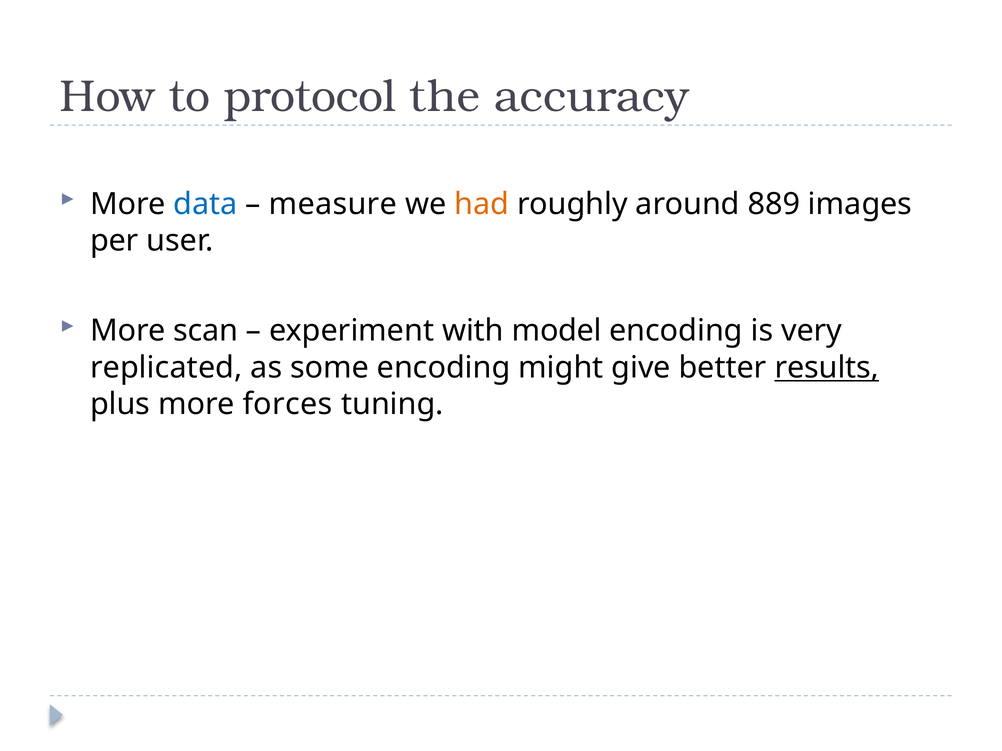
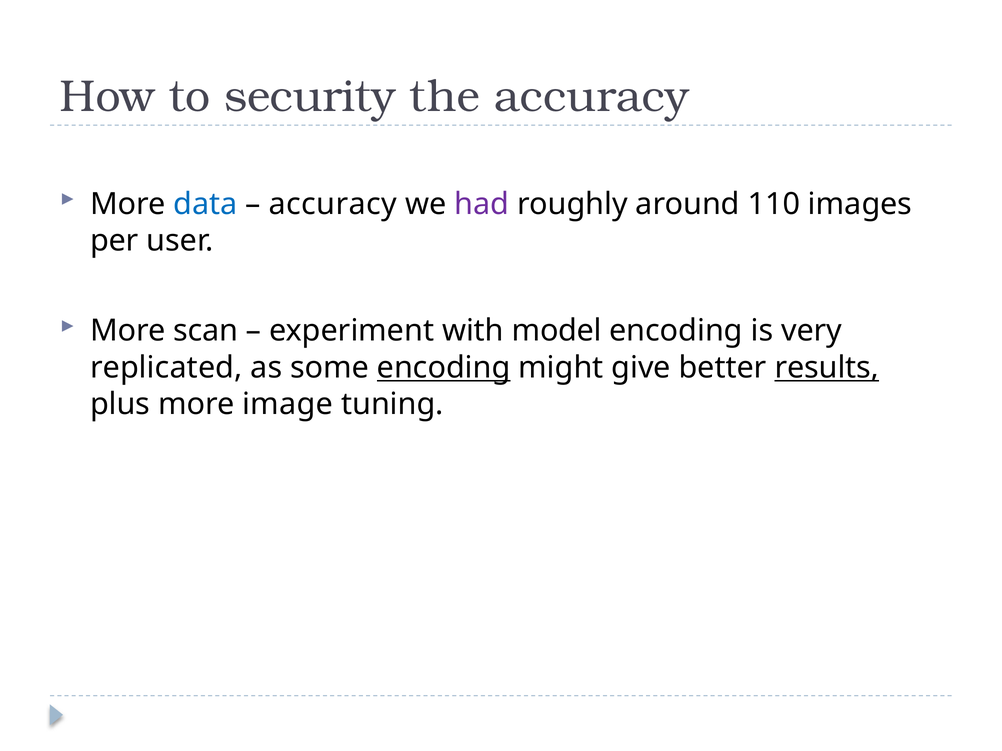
protocol: protocol -> security
measure at (333, 204): measure -> accuracy
had colour: orange -> purple
889: 889 -> 110
encoding at (444, 368) underline: none -> present
forces: forces -> image
